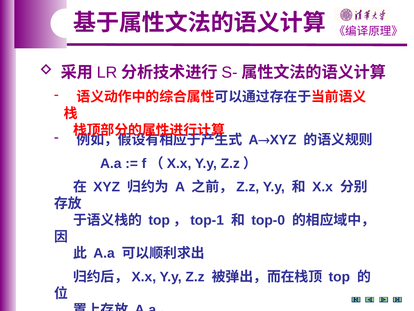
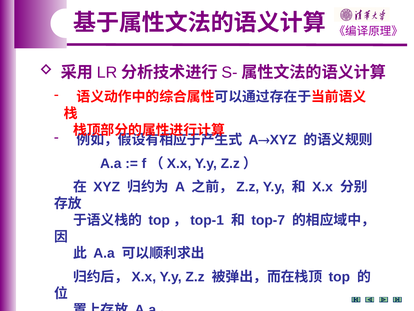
top-0: top-0 -> top-7
